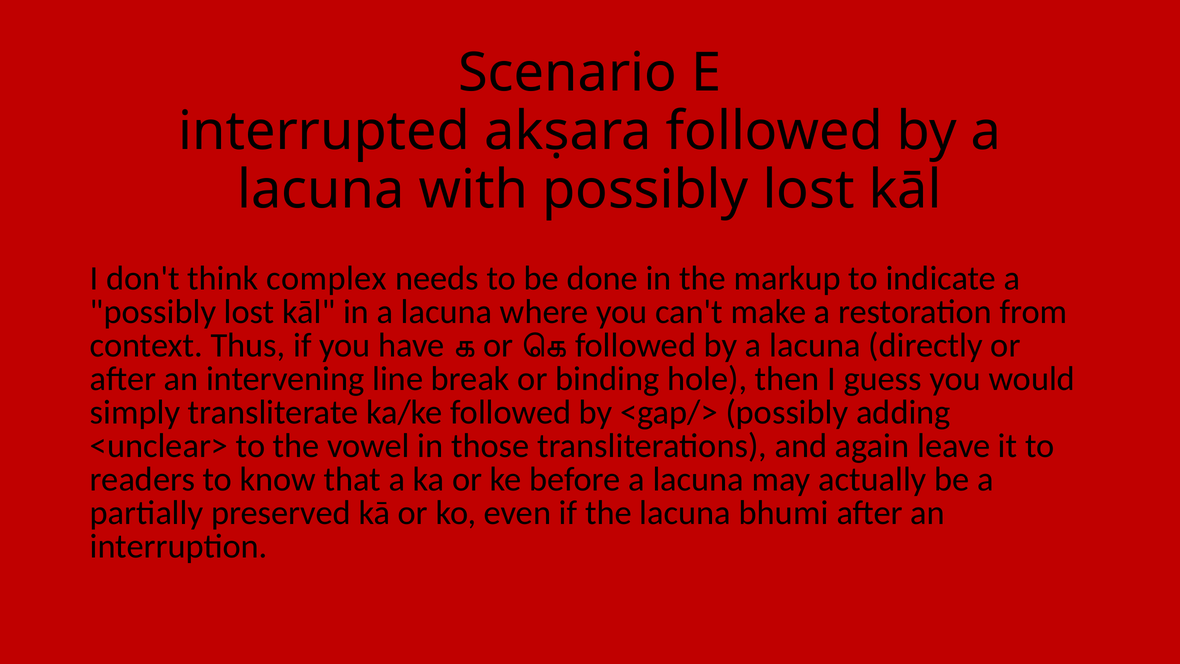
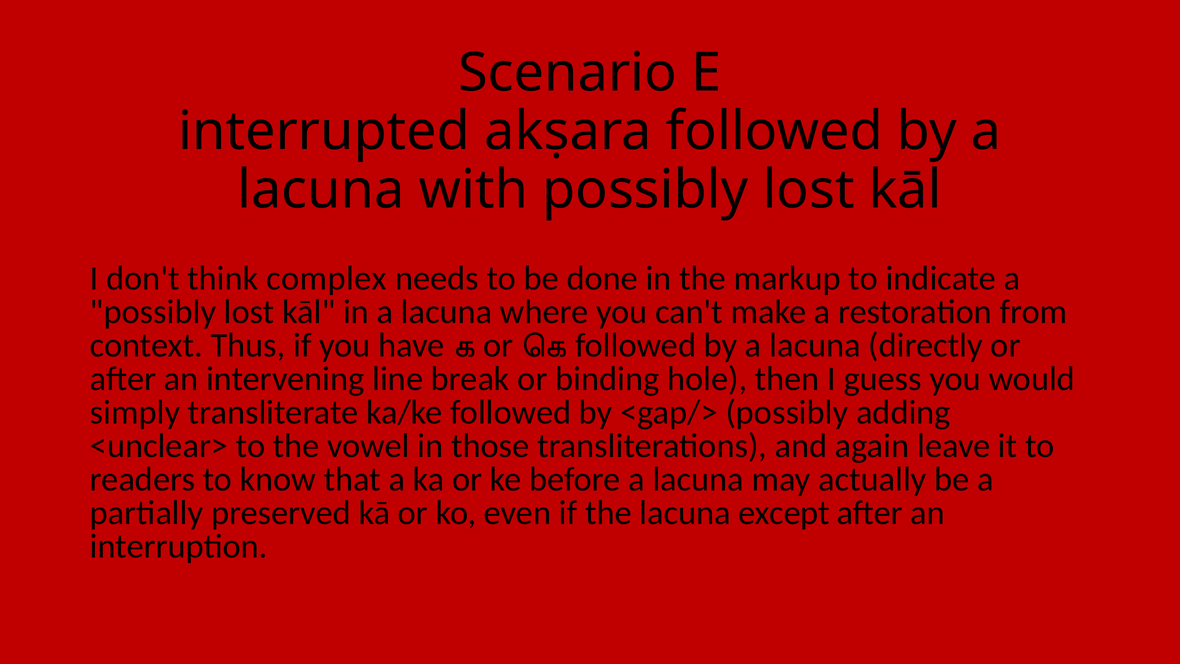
bhumi: bhumi -> except
